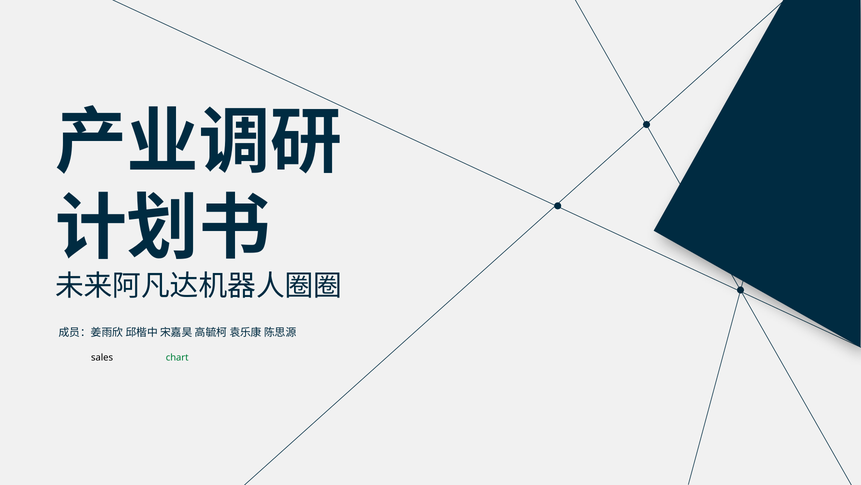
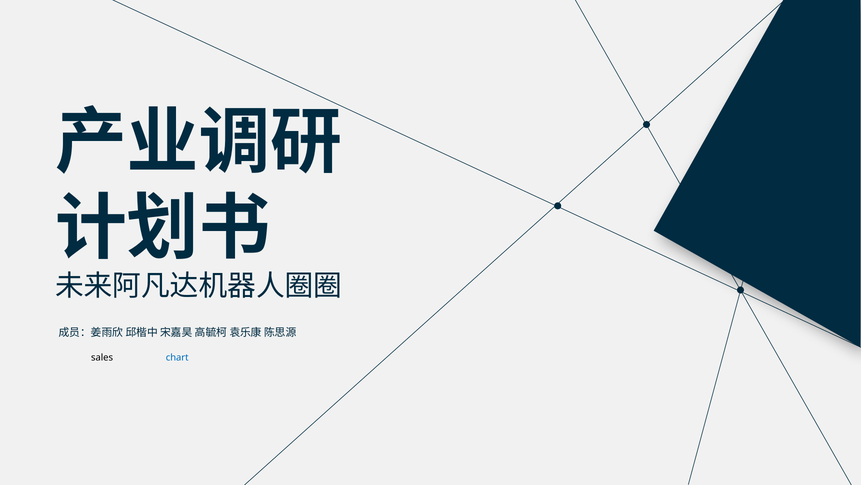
chart colour: green -> blue
